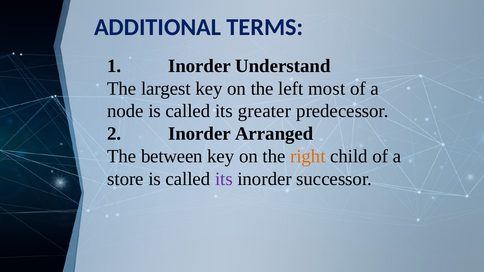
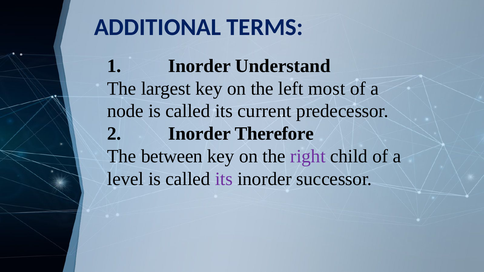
greater: greater -> current
Arranged: Arranged -> Therefore
right colour: orange -> purple
store: store -> level
